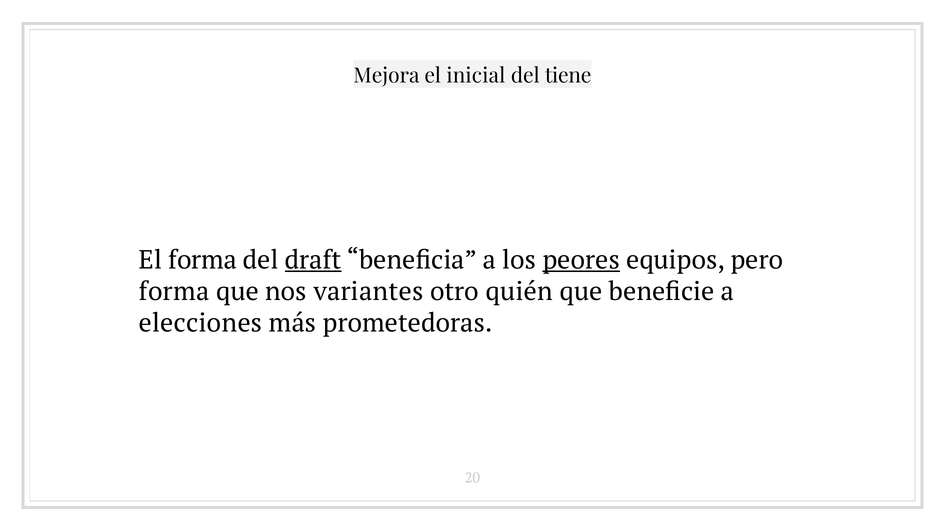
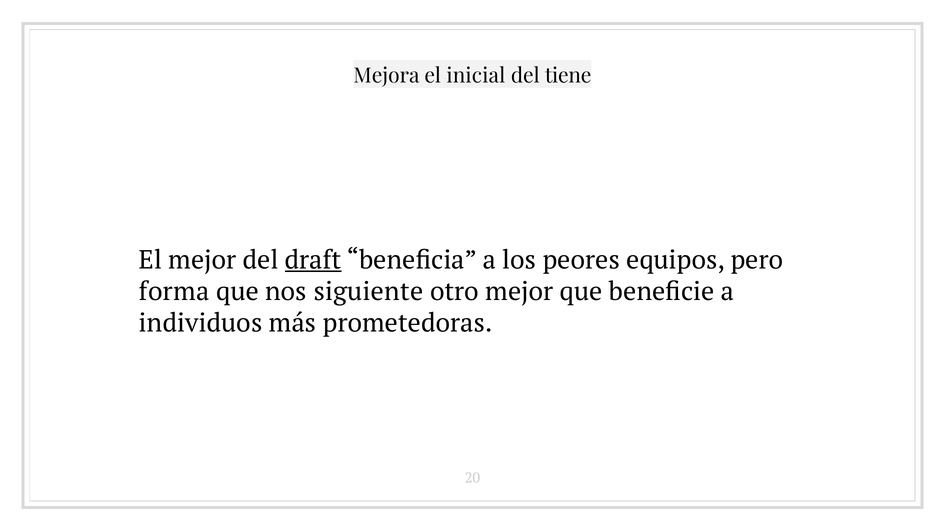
El forma: forma -> mejor
peores underline: present -> none
variantes: variantes -> siguiente
otro quién: quién -> mejor
elecciones: elecciones -> individuos
